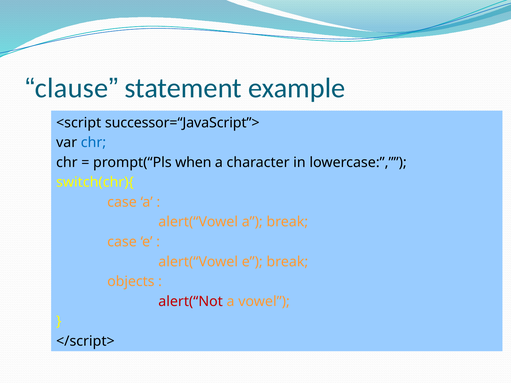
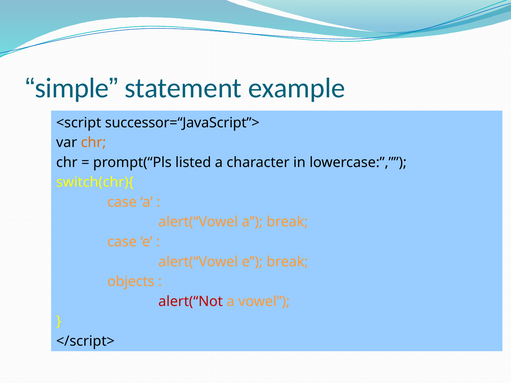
clause: clause -> simple
chr at (93, 143) colour: blue -> orange
when: when -> listed
